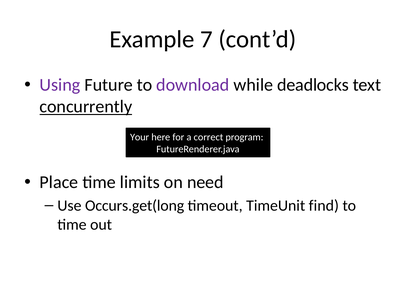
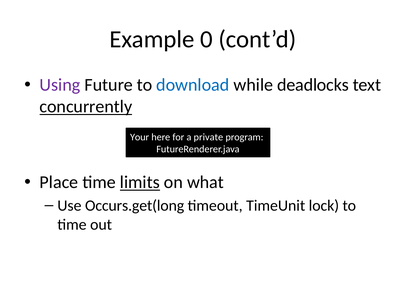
7: 7 -> 0
download colour: purple -> blue
correct: correct -> private
limits underline: none -> present
need: need -> what
find: find -> lock
